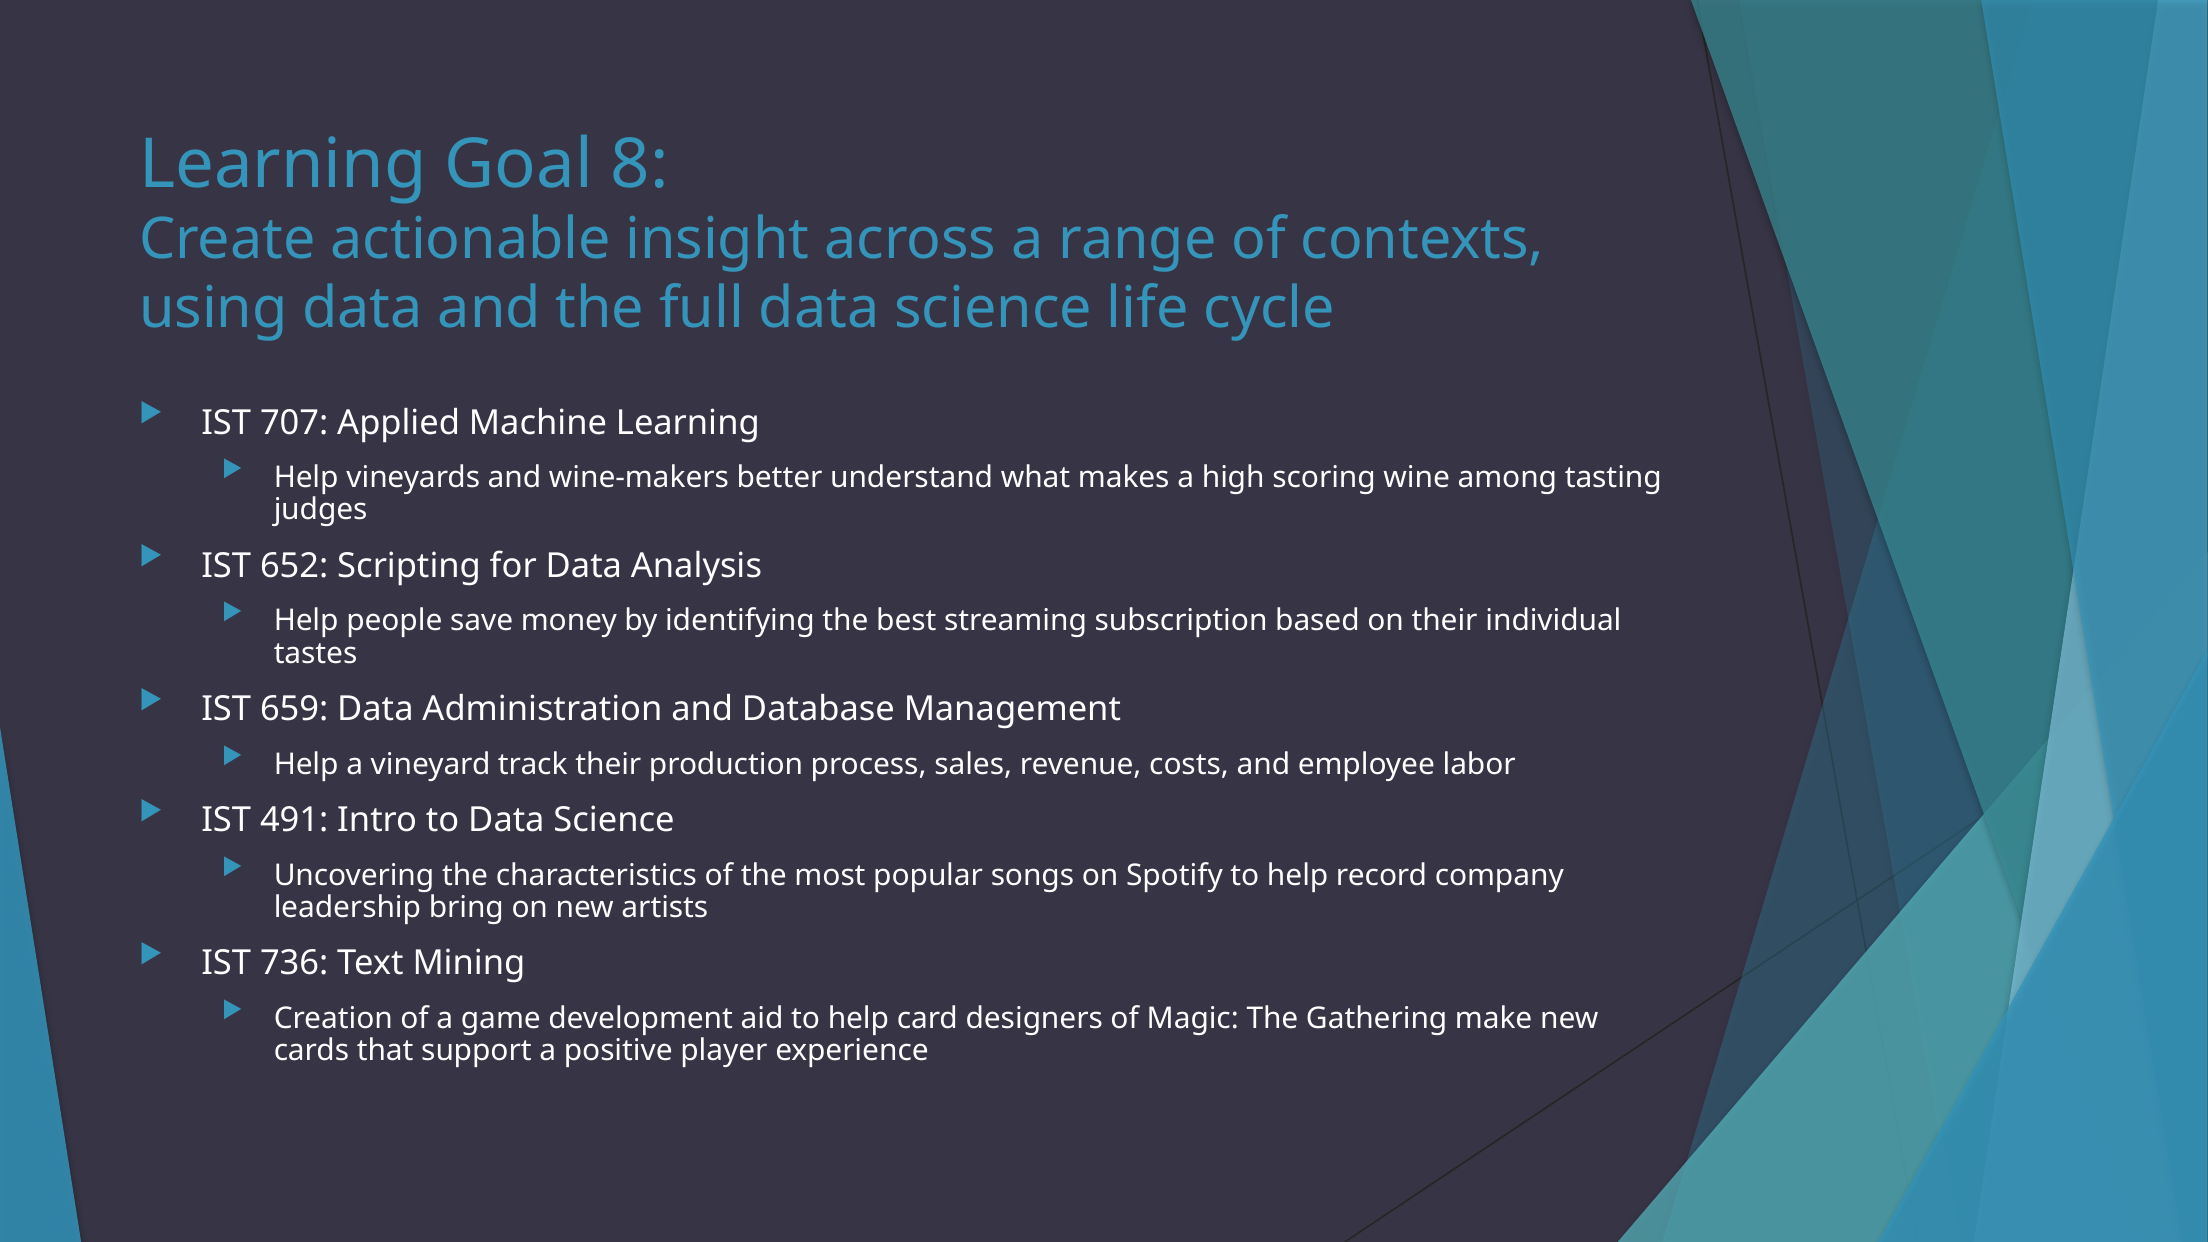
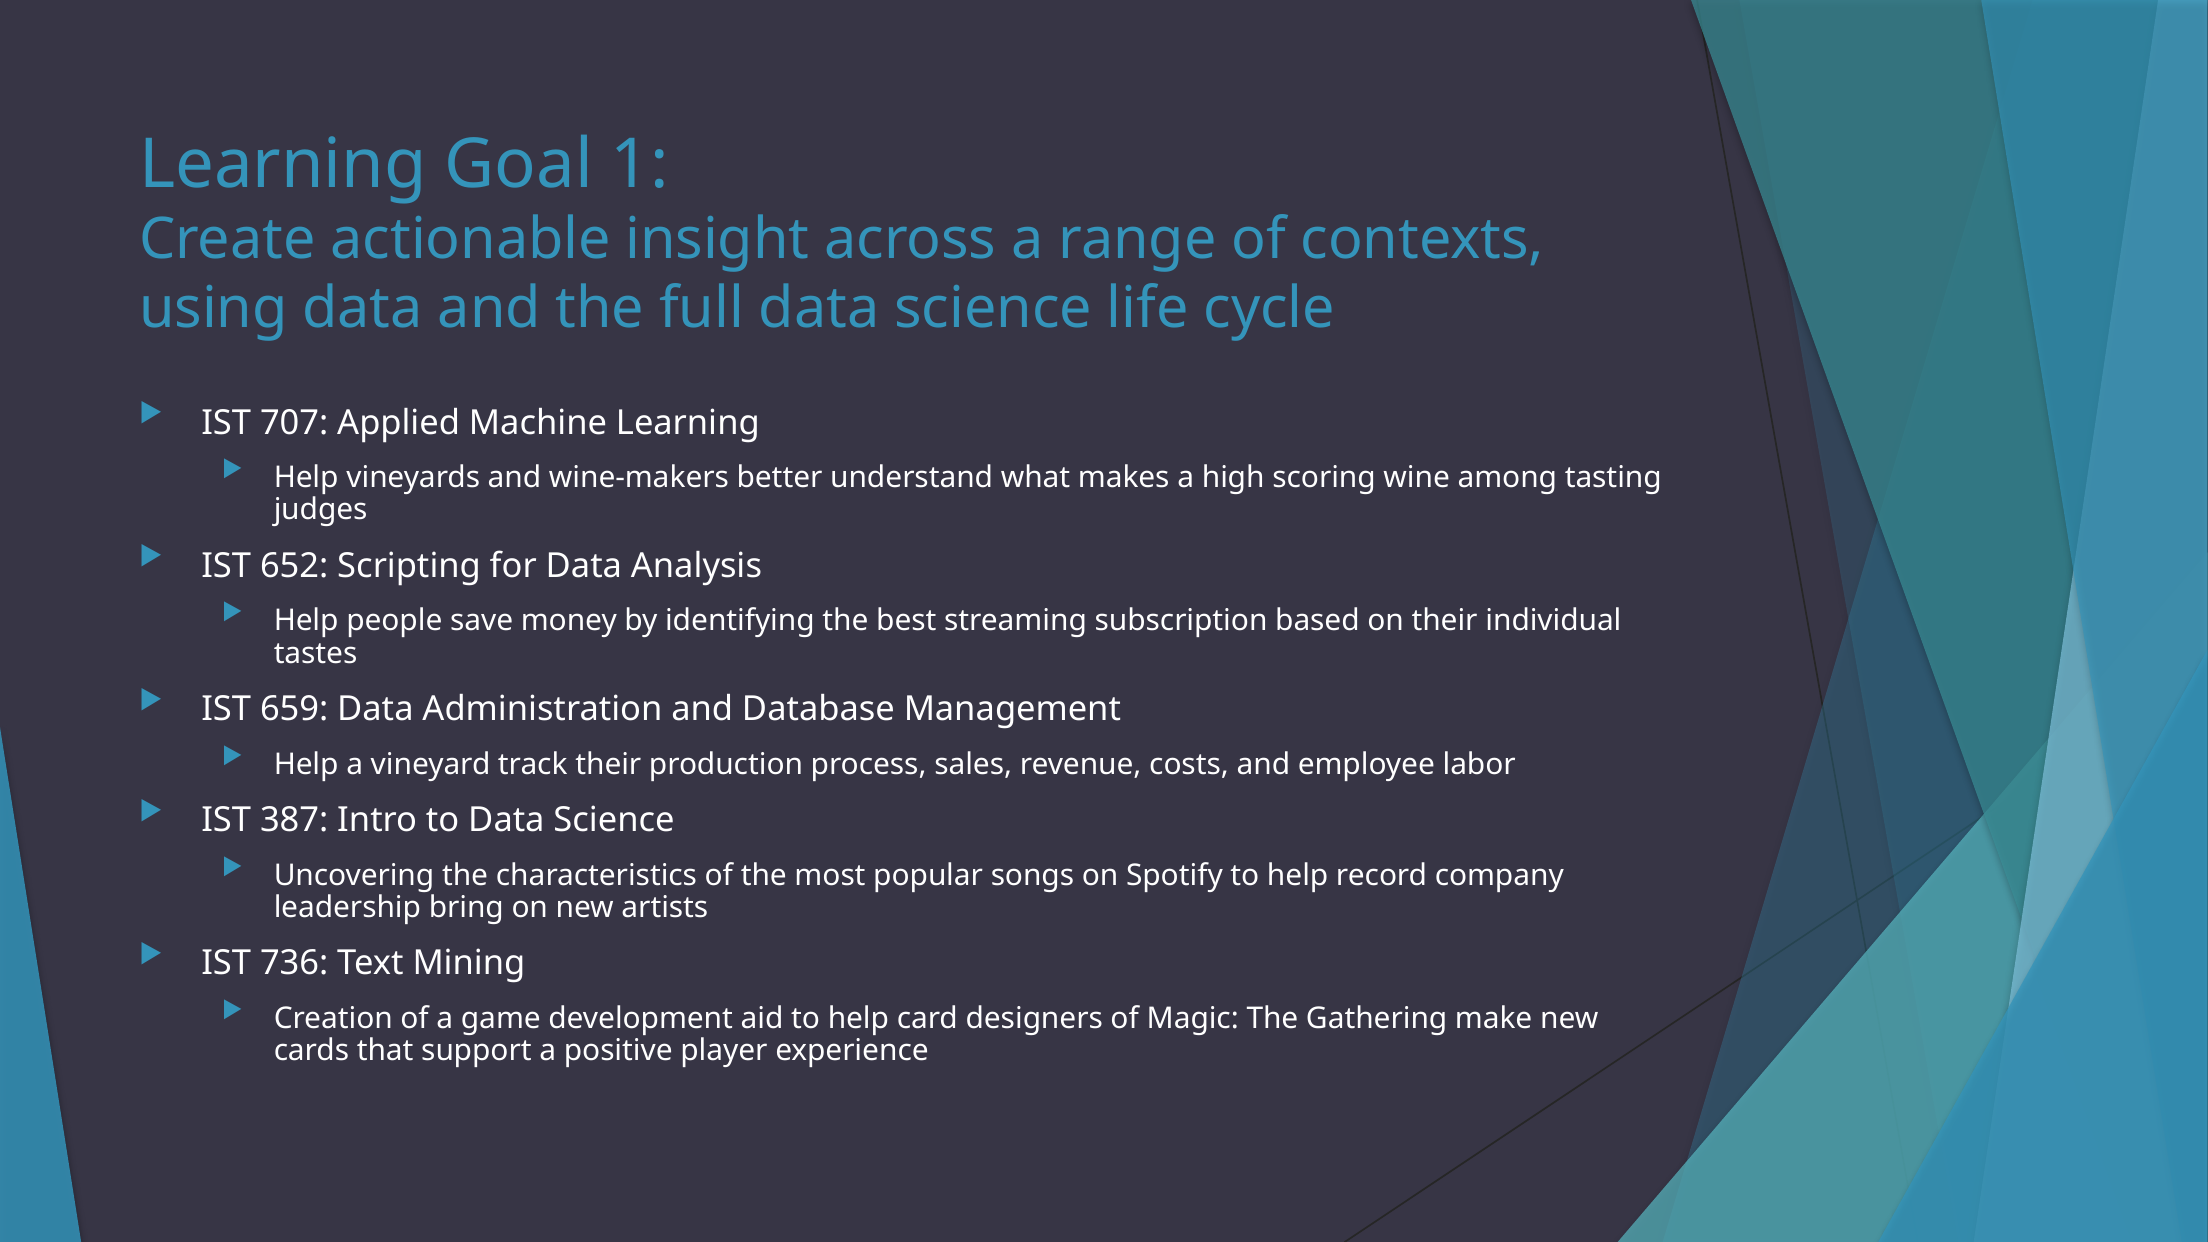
8: 8 -> 1
491: 491 -> 387
